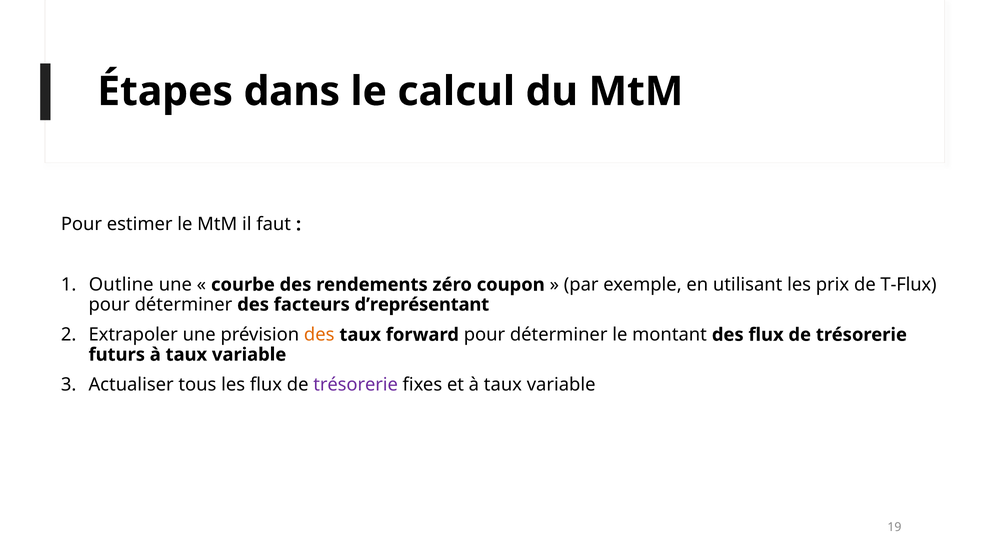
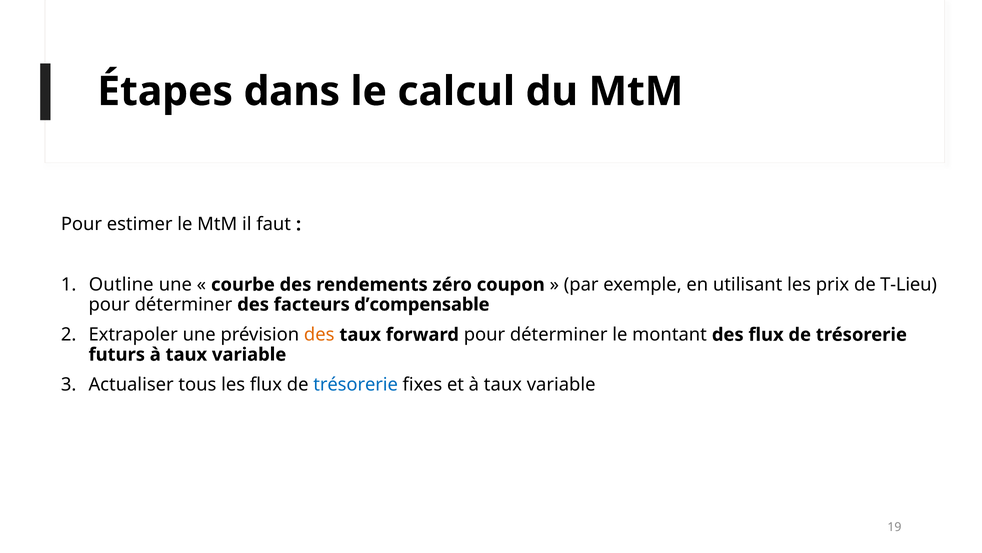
T-Flux: T-Flux -> T-Lieu
d’représentant: d’représentant -> d’compensable
trésorerie at (356, 384) colour: purple -> blue
